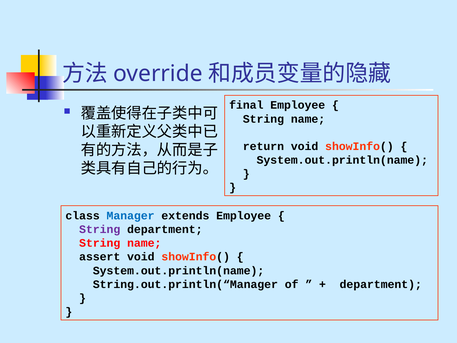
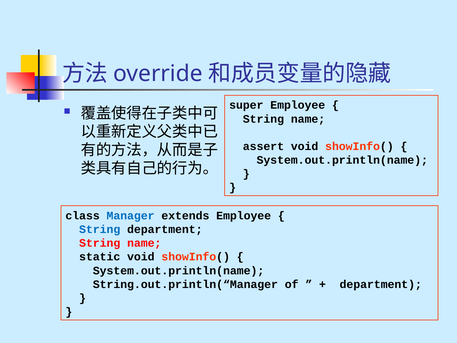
final: final -> super
return: return -> assert
String at (100, 229) colour: purple -> blue
assert: assert -> static
